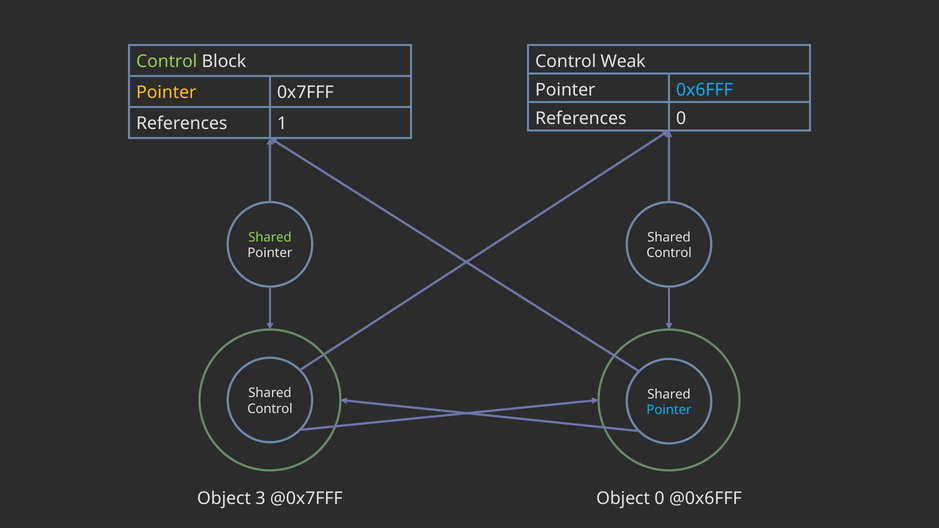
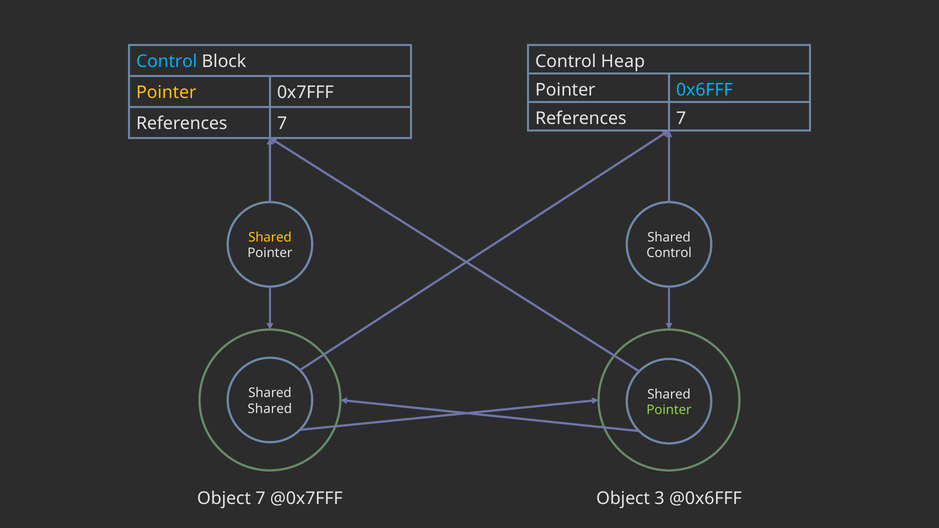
Control at (167, 61) colour: light green -> light blue
Weak: Weak -> Heap
0 at (681, 118): 0 -> 7
1 at (282, 123): 1 -> 7
Shared at (270, 237) colour: light green -> yellow
Control at (270, 409): Control -> Shared
Pointer at (669, 410) colour: light blue -> light green
Object 3: 3 -> 7
Object 0: 0 -> 3
